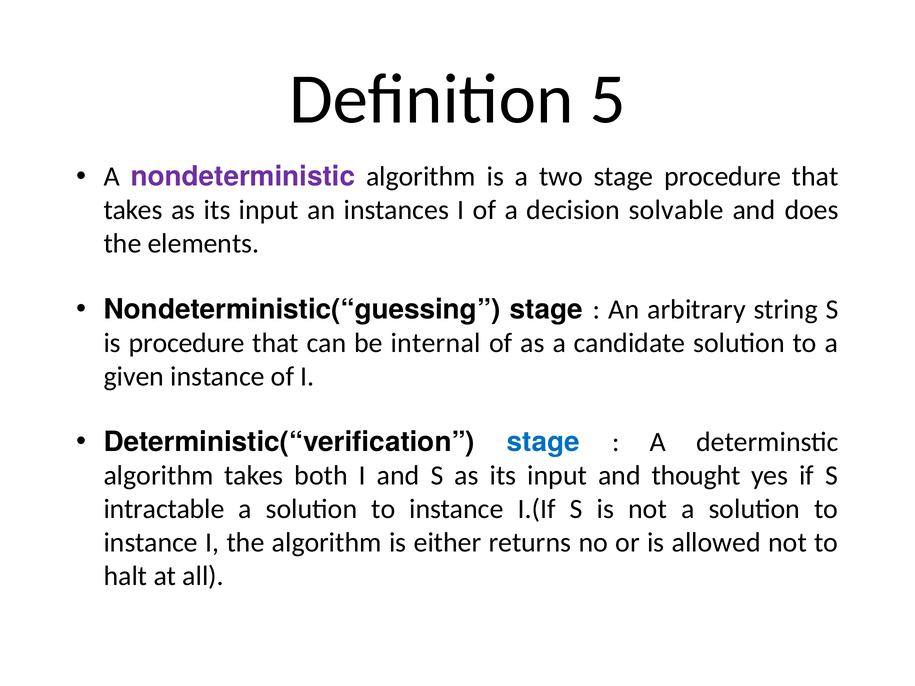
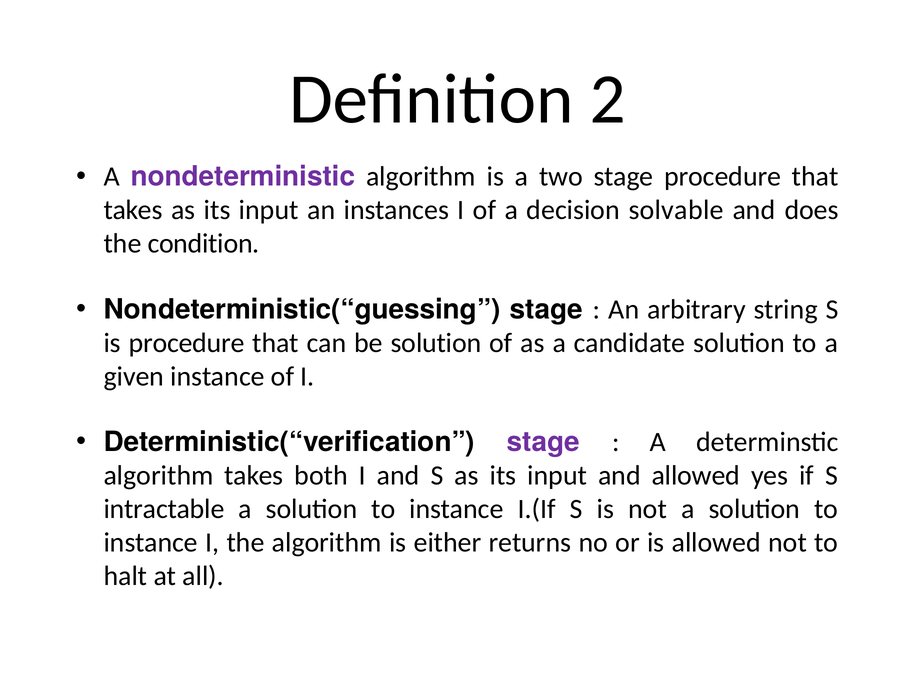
5: 5 -> 2
elements: elements -> condition
be internal: internal -> solution
stage at (543, 442) colour: blue -> purple
and thought: thought -> allowed
